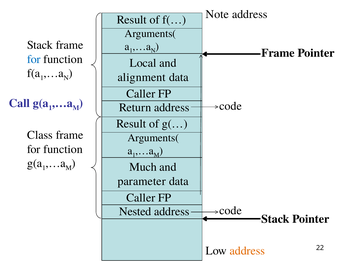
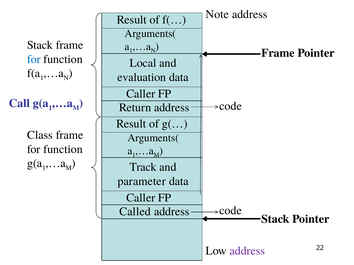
alignment: alignment -> evaluation
Much: Much -> Track
Nested: Nested -> Called
address at (247, 251) colour: orange -> purple
